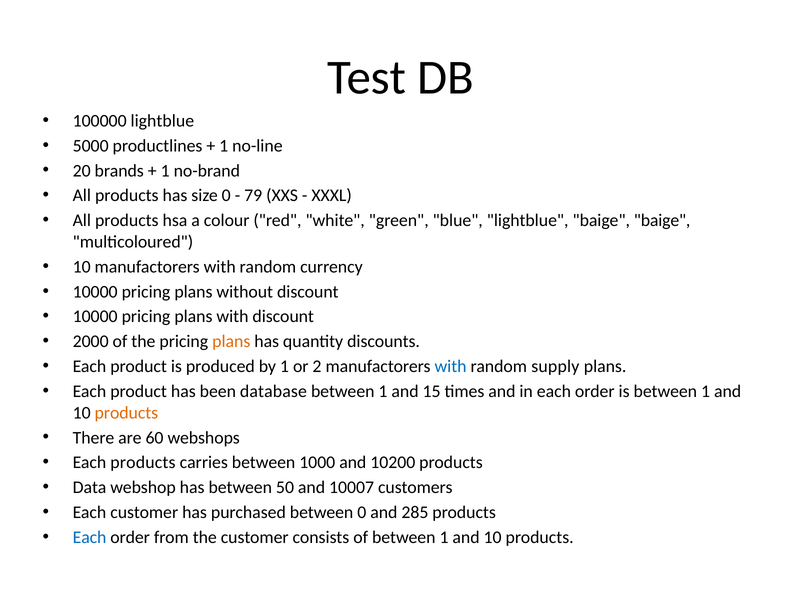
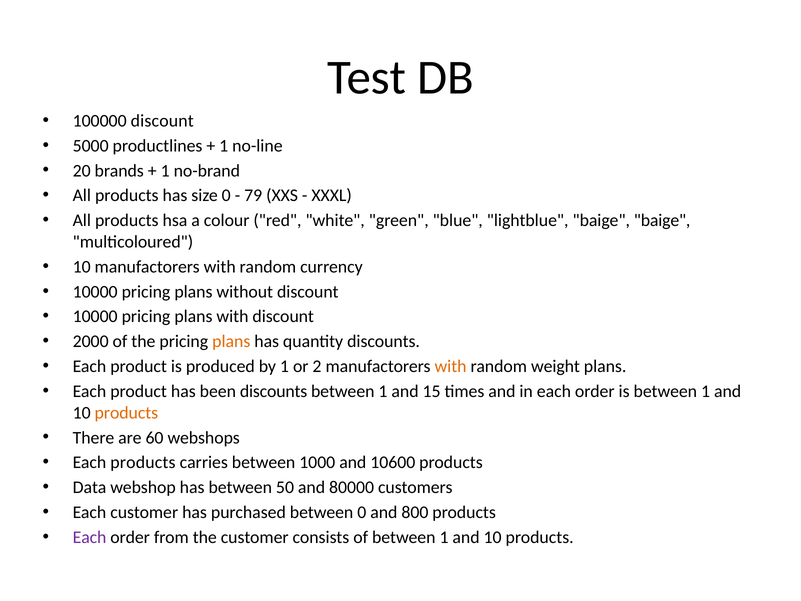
100000 lightblue: lightblue -> discount
with at (451, 366) colour: blue -> orange
supply: supply -> weight
been database: database -> discounts
10200: 10200 -> 10600
10007: 10007 -> 80000
285: 285 -> 800
Each at (90, 537) colour: blue -> purple
